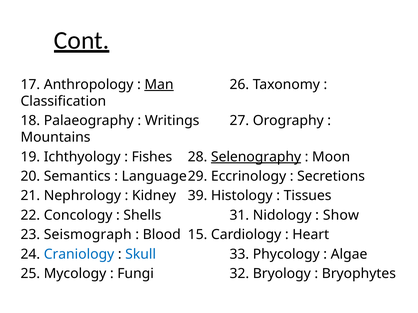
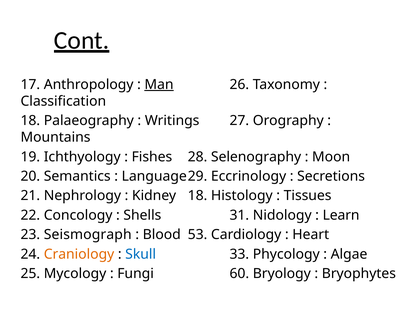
Selenography underline: present -> none
Kidney 39: 39 -> 18
Show: Show -> Learn
15: 15 -> 53
Craniology colour: blue -> orange
32: 32 -> 60
